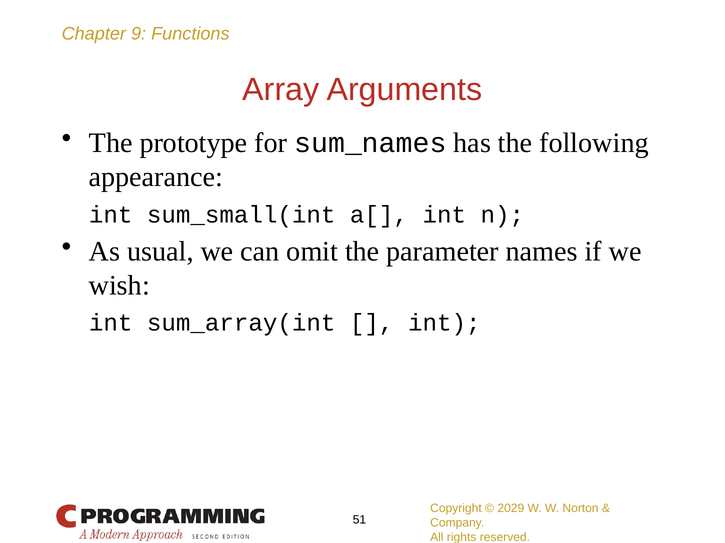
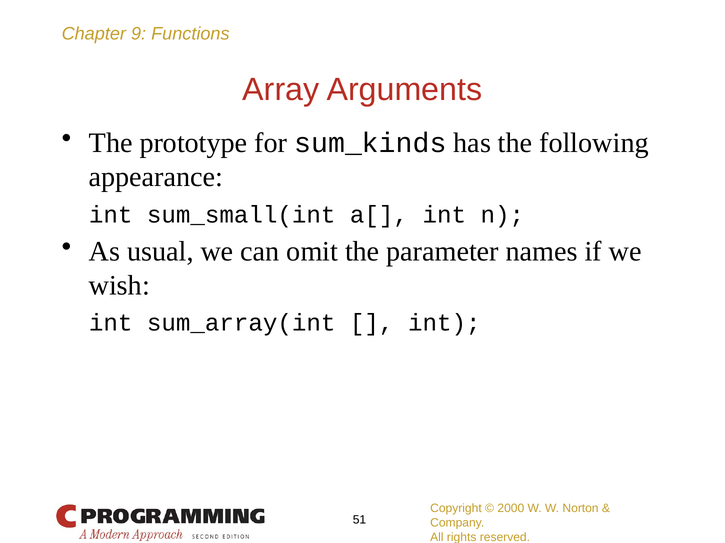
sum_names: sum_names -> sum_kinds
2029: 2029 -> 2000
